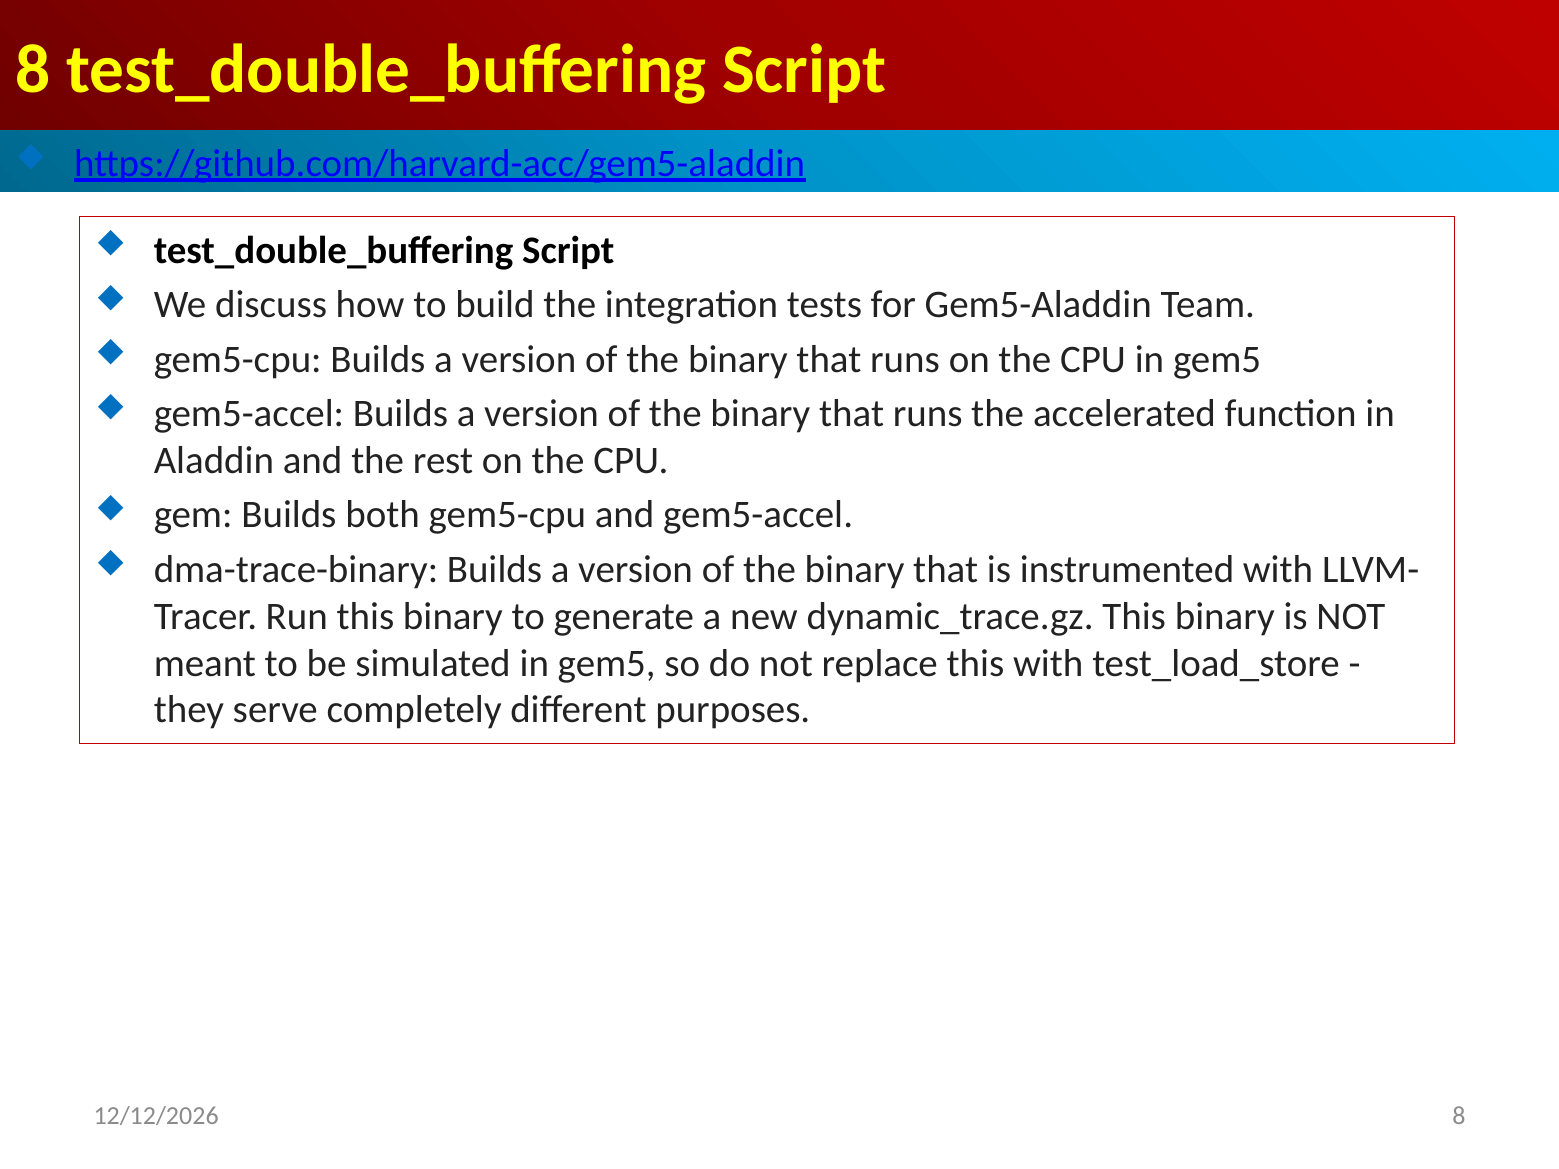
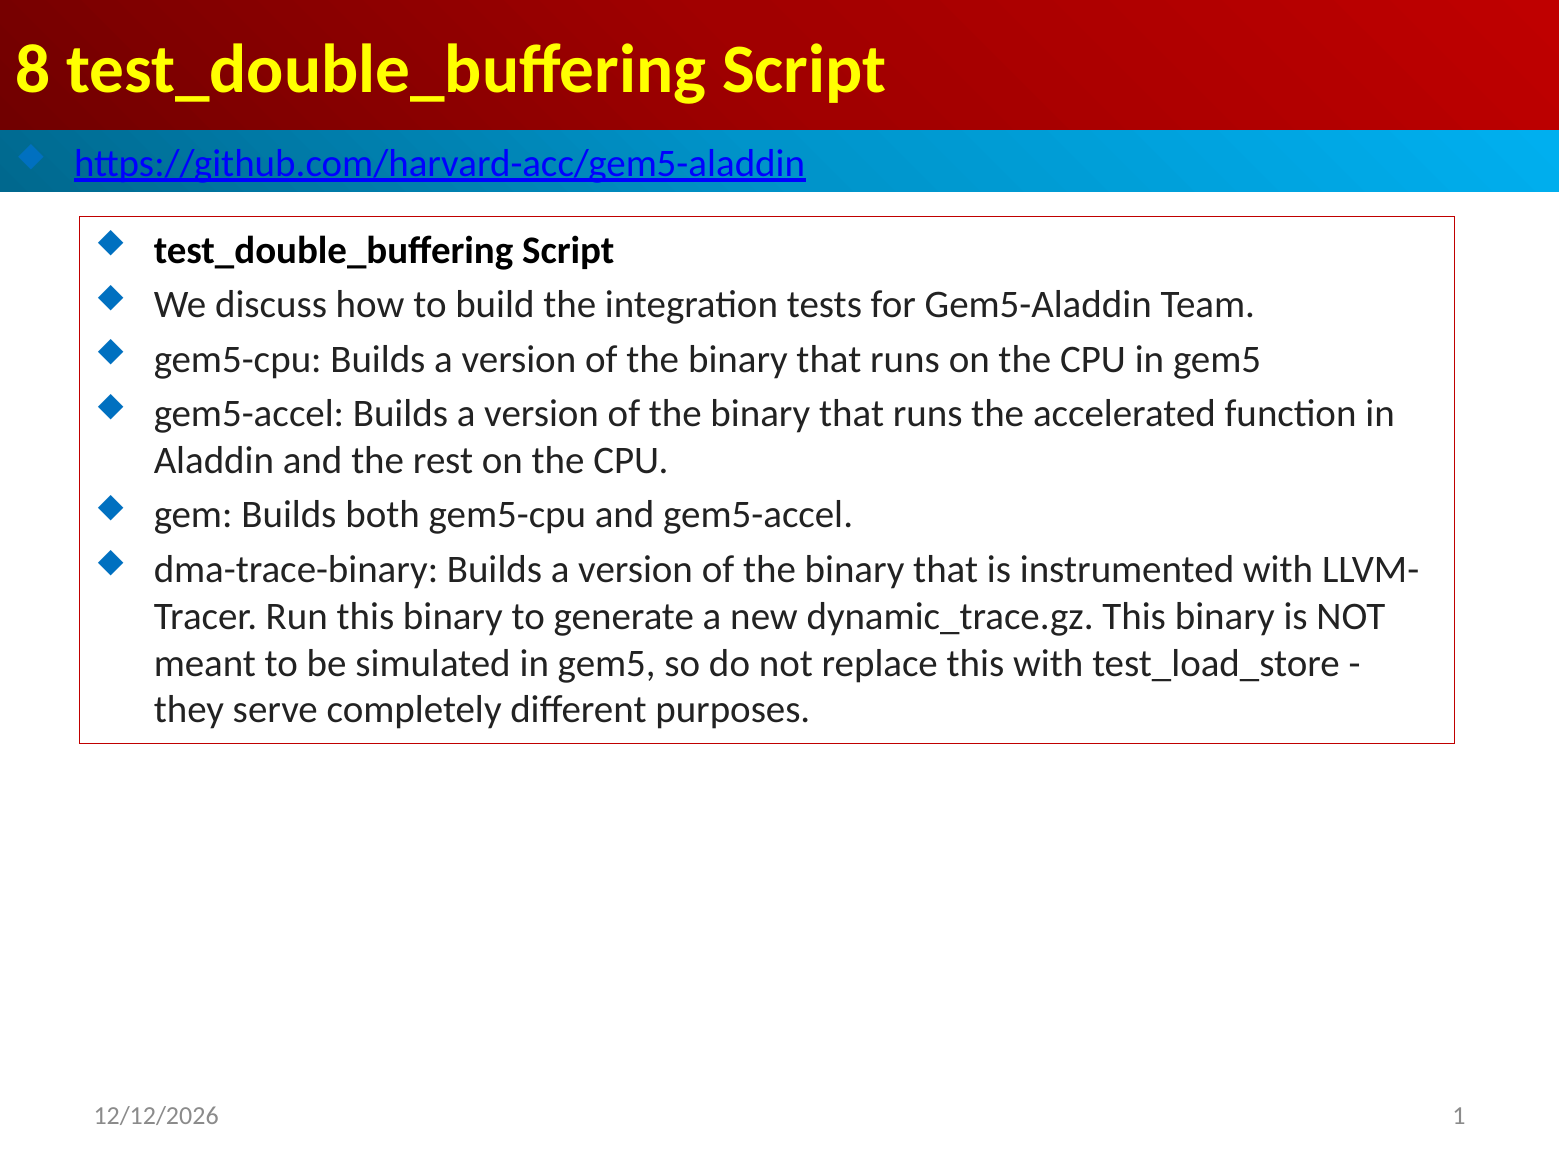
8 at (1459, 1116): 8 -> 1
